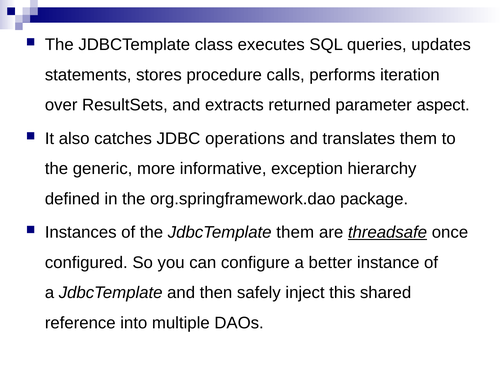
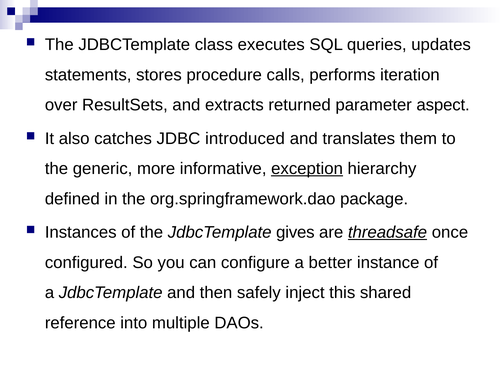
operations: operations -> introduced
exception underline: none -> present
JdbcTemplate them: them -> gives
